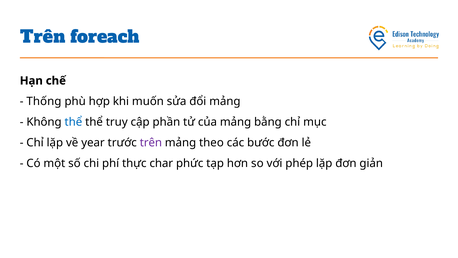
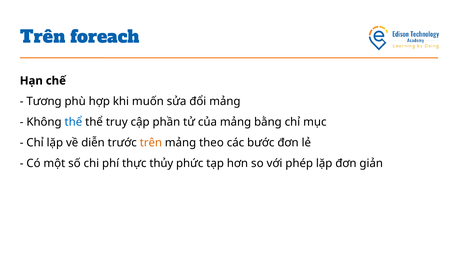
Thống: Thống -> Tương
year: year -> diễn
trên at (151, 142) colour: purple -> orange
char: char -> thủy
